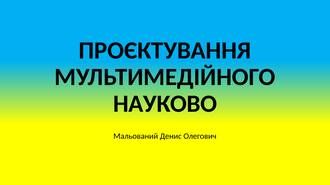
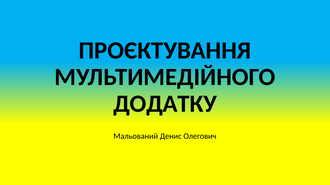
НАУКОВО: НАУКОВО -> ДОДАТКУ
